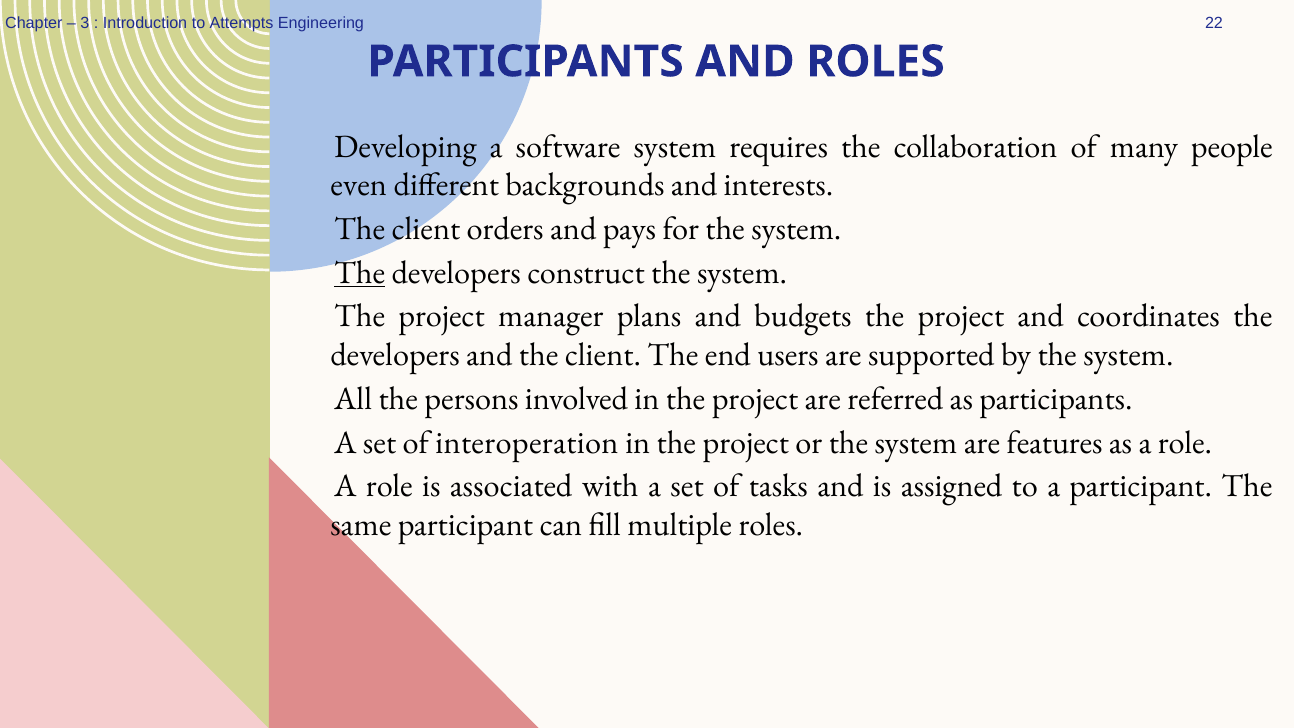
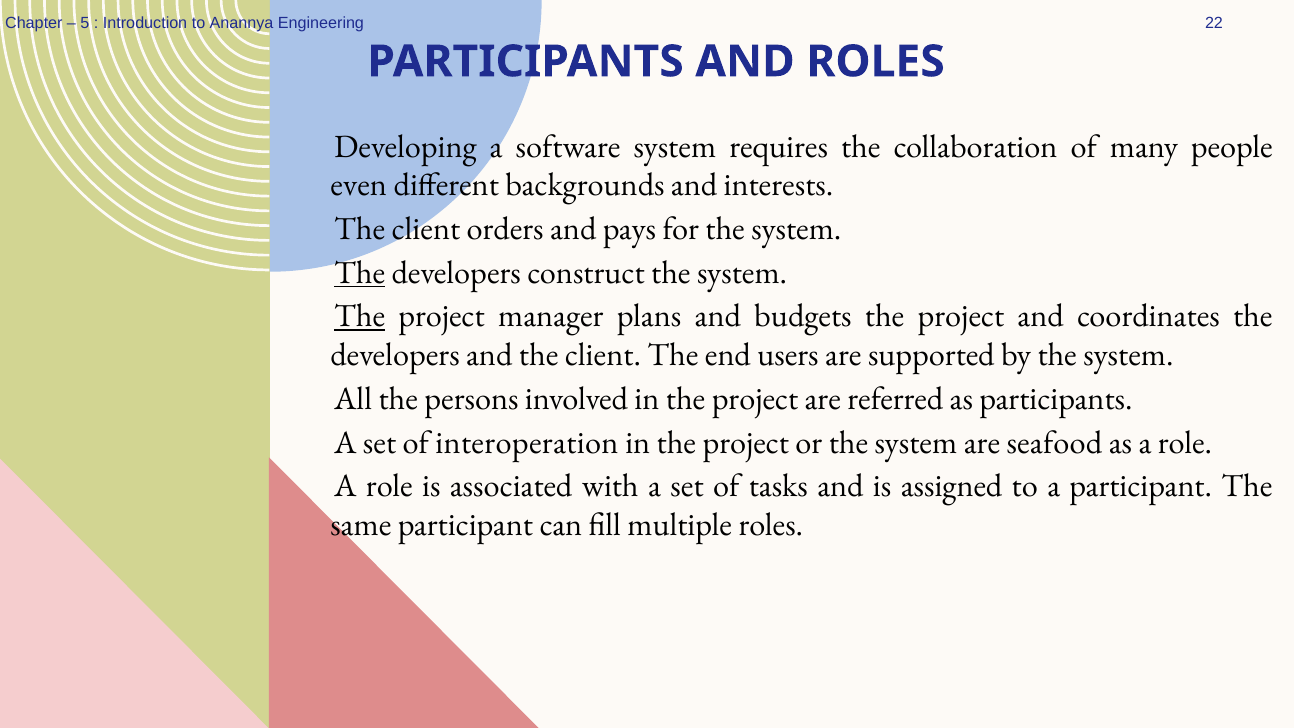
3: 3 -> 5
Attempts: Attempts -> Anannya
The at (360, 316) underline: none -> present
features: features -> seafood
